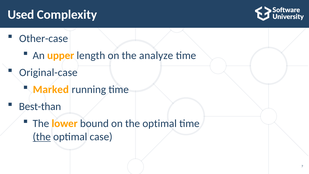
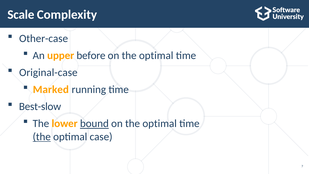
Used: Used -> Scale
length: length -> before
analyze at (156, 56): analyze -> optimal
Best-than: Best-than -> Best-slow
bound underline: none -> present
